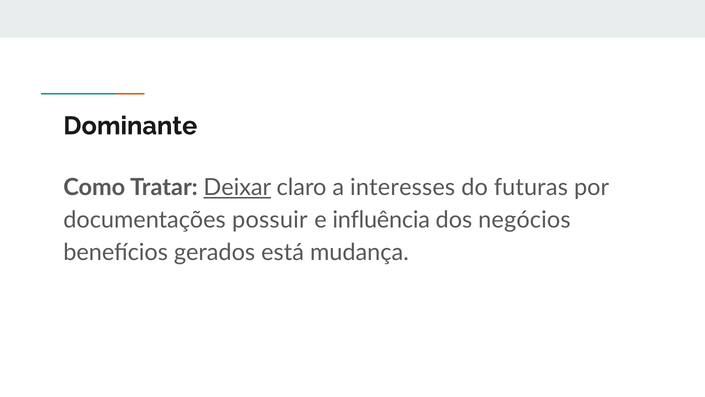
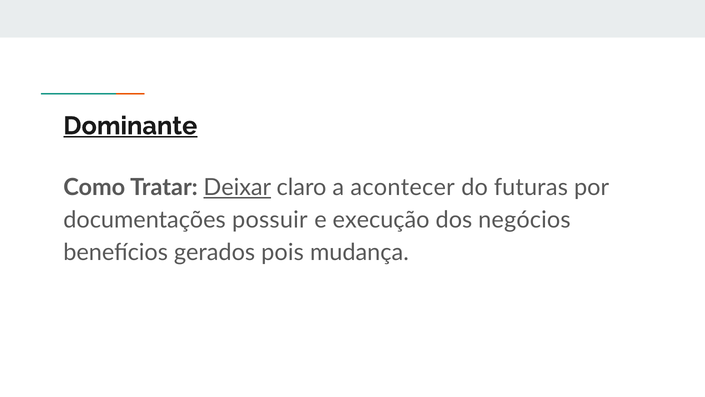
Dominante underline: none -> present
interesses: interesses -> acontecer
influência: influência -> execução
está: está -> pois
